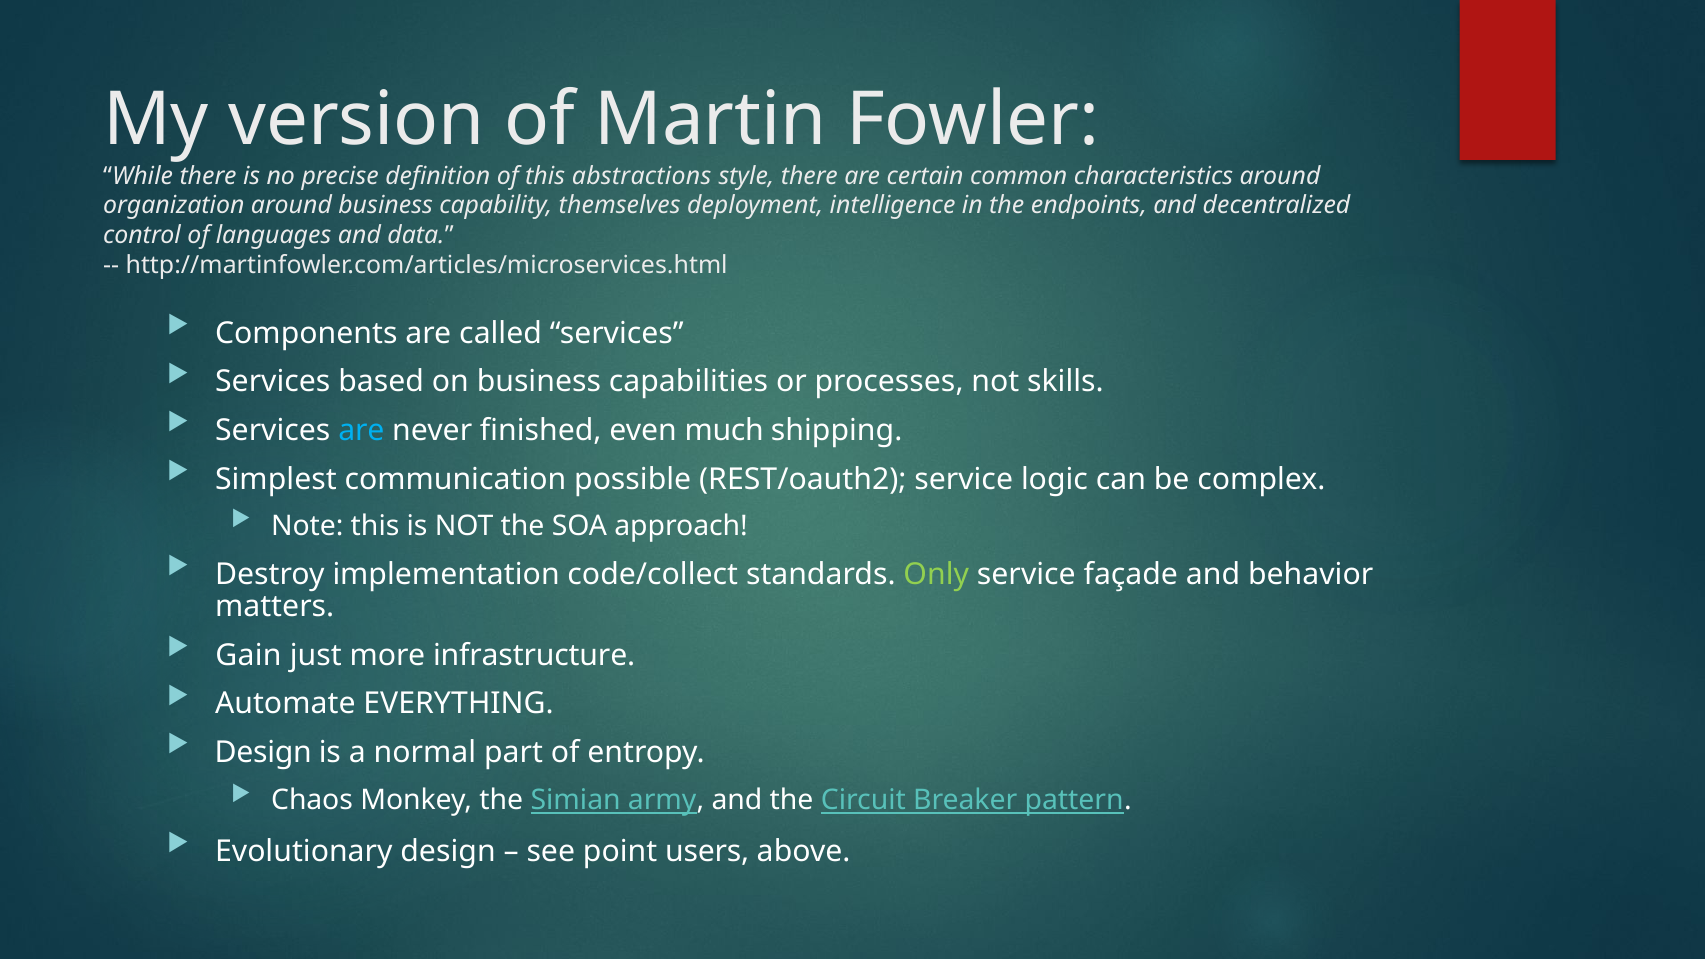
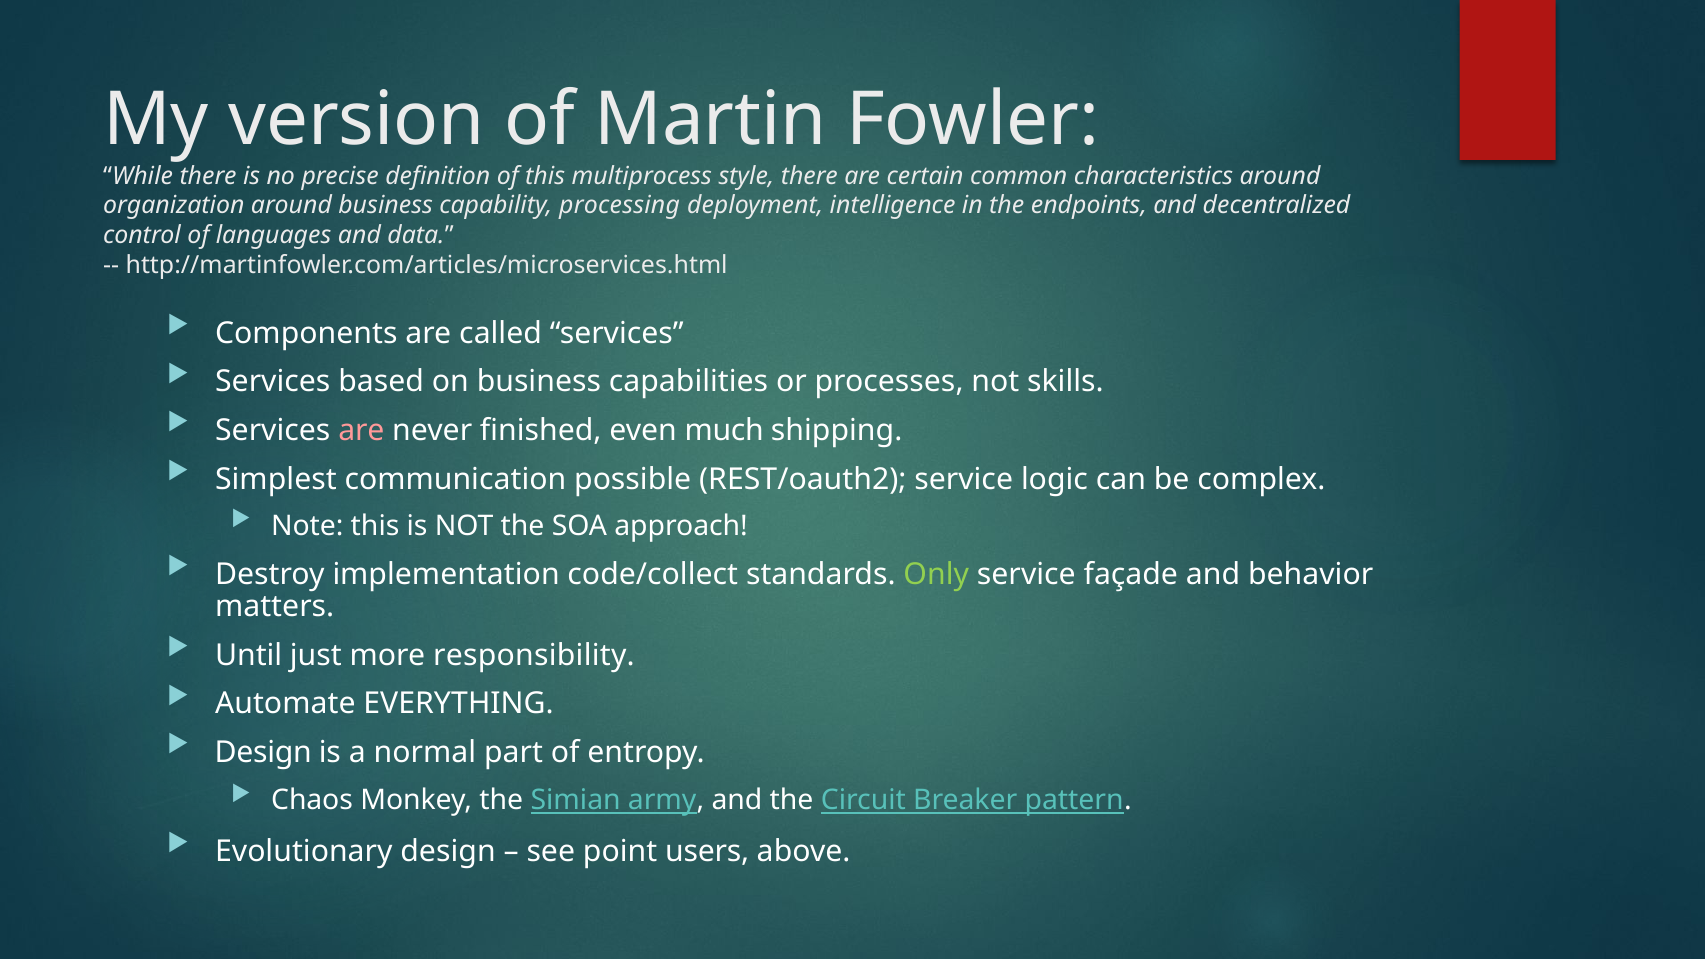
abstractions: abstractions -> multiprocess
themselves: themselves -> processing
are at (361, 430) colour: light blue -> pink
Gain: Gain -> Until
infrastructure: infrastructure -> responsibility
